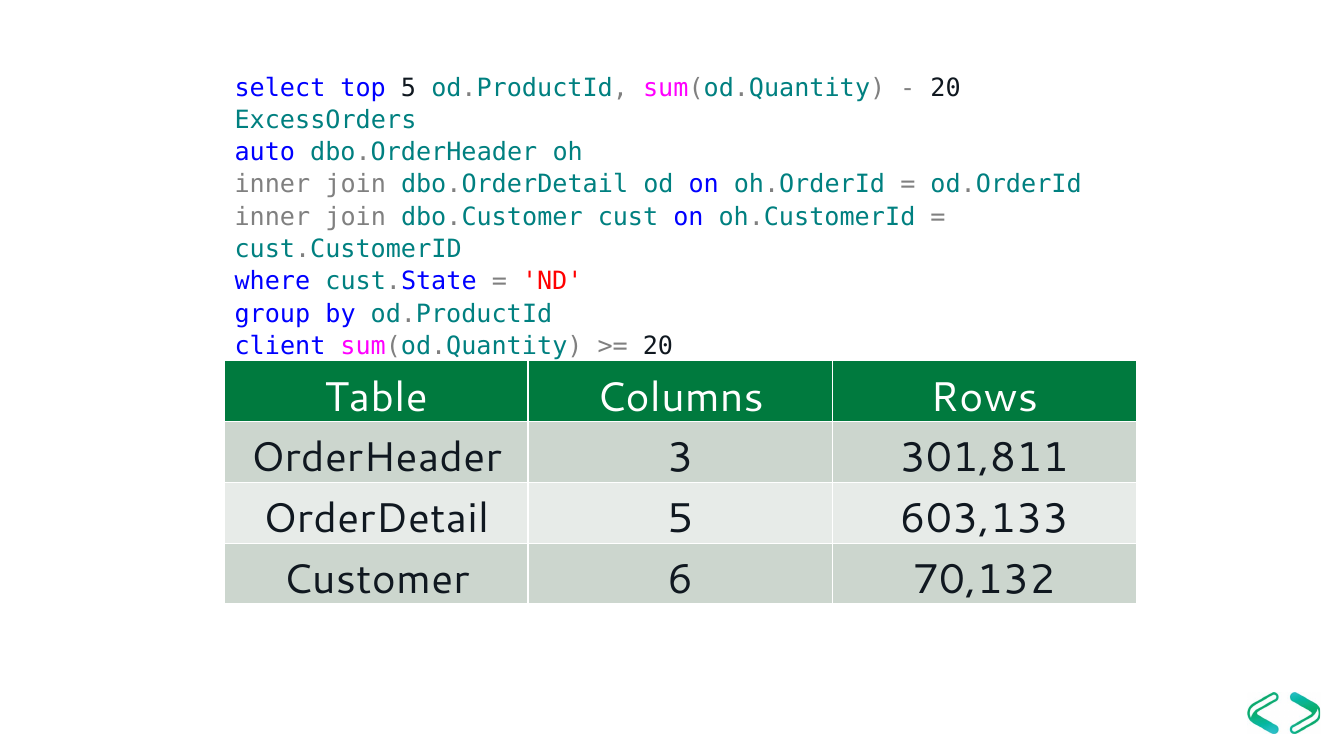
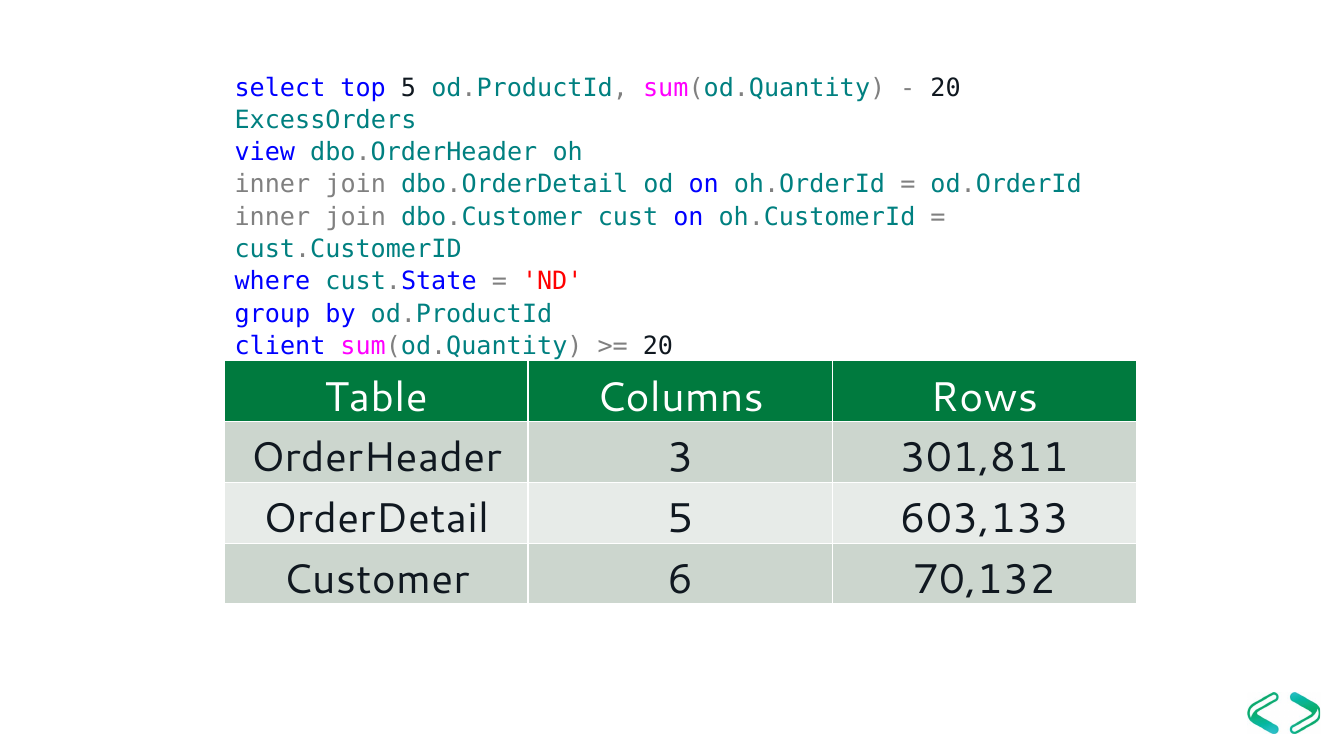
auto: auto -> view
